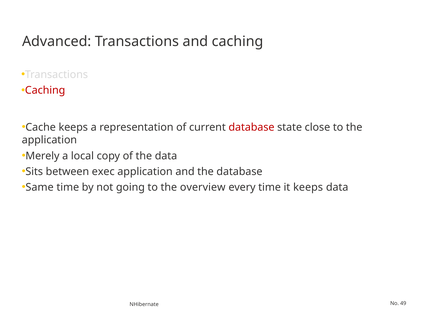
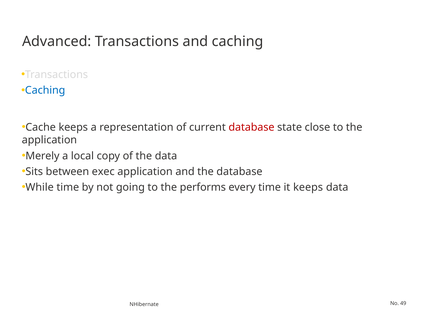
Caching at (45, 90) colour: red -> blue
Same: Same -> While
overview: overview -> performs
